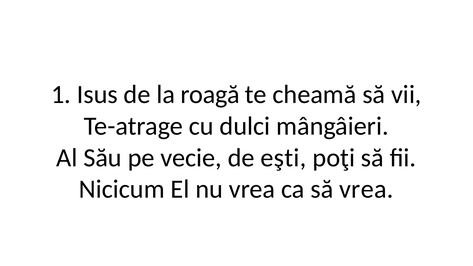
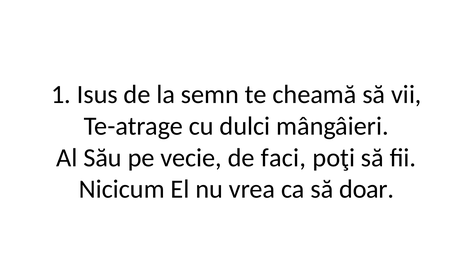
roagă: roagă -> semn
eşti: eşti -> faci
să vrea: vrea -> doar
